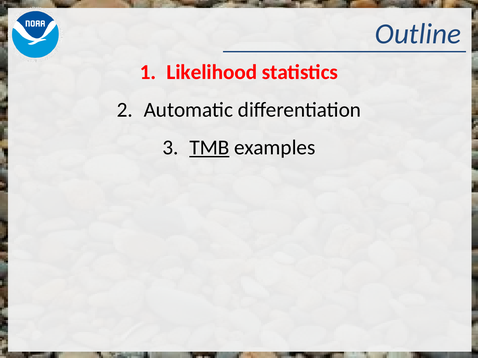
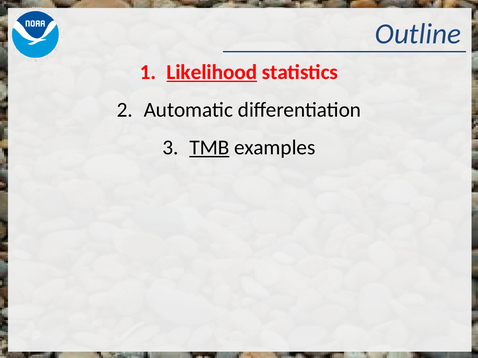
Likelihood underline: none -> present
